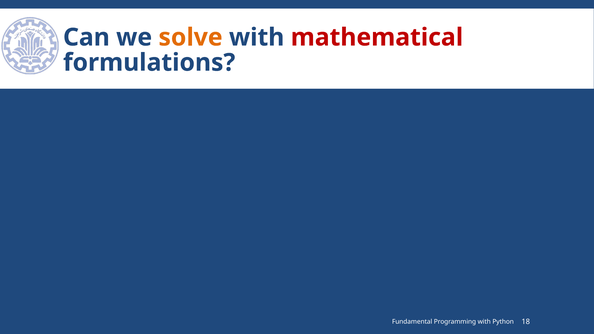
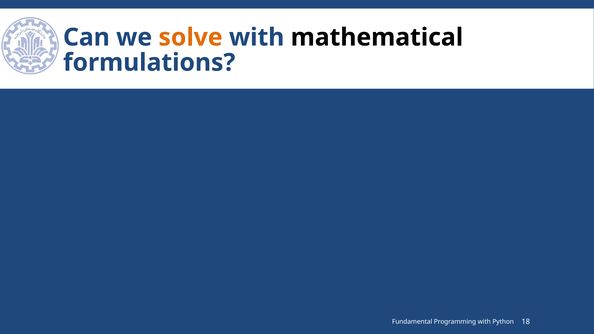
mathematical colour: red -> black
